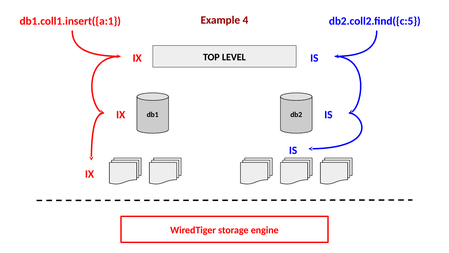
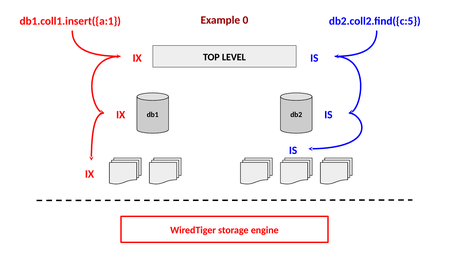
4: 4 -> 0
